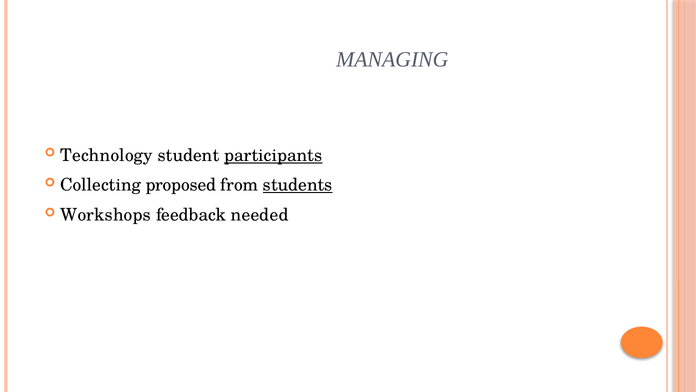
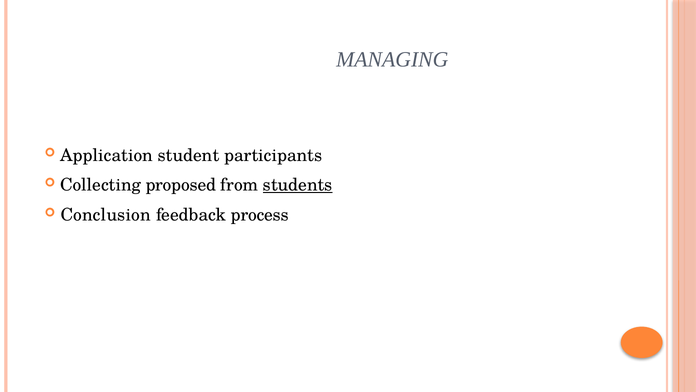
Technology: Technology -> Application
participants underline: present -> none
Workshops: Workshops -> Conclusion
needed: needed -> process
